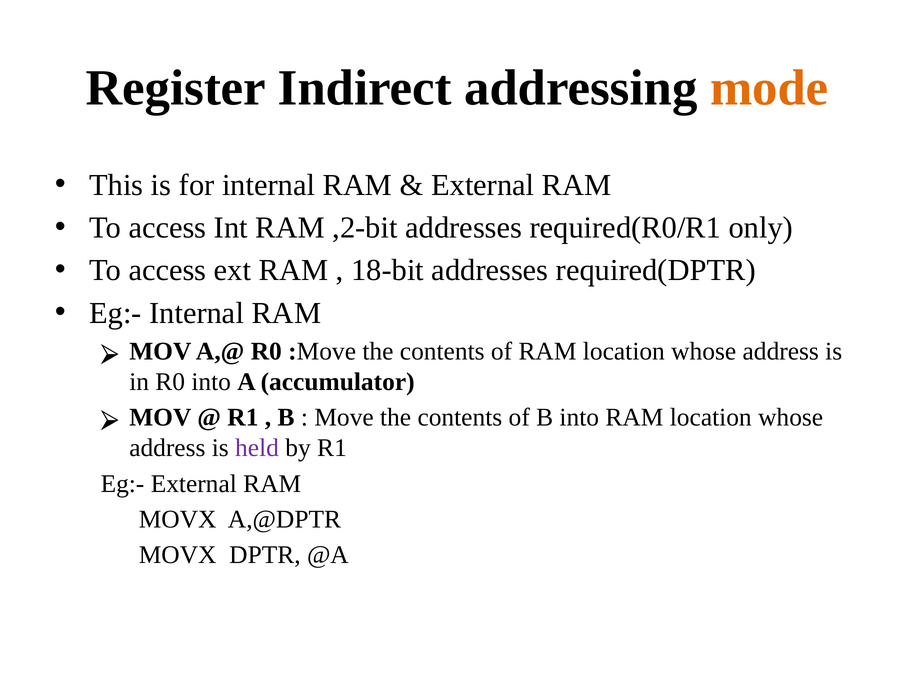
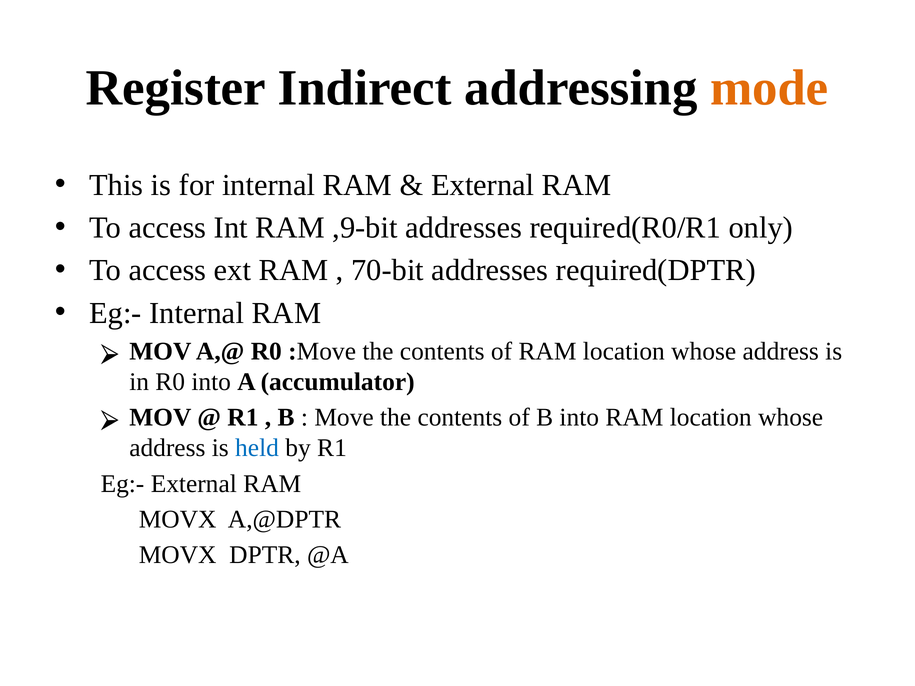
,2-bit: ,2-bit -> ,9-bit
18-bit: 18-bit -> 70-bit
held colour: purple -> blue
